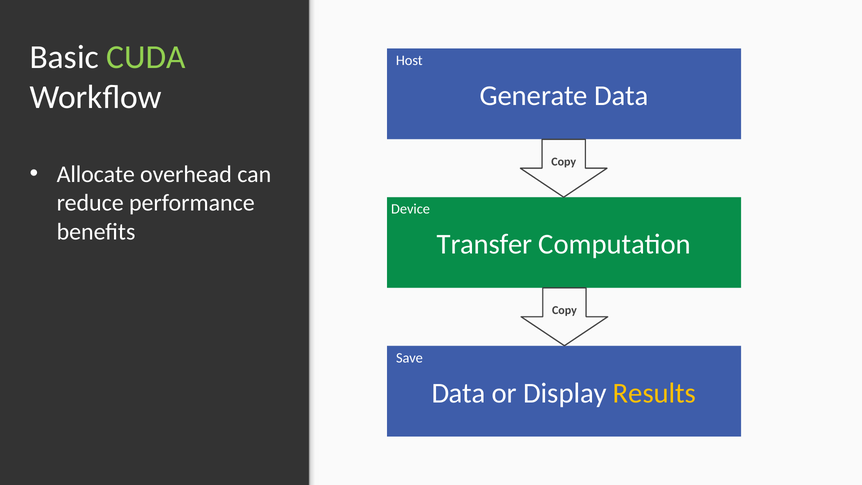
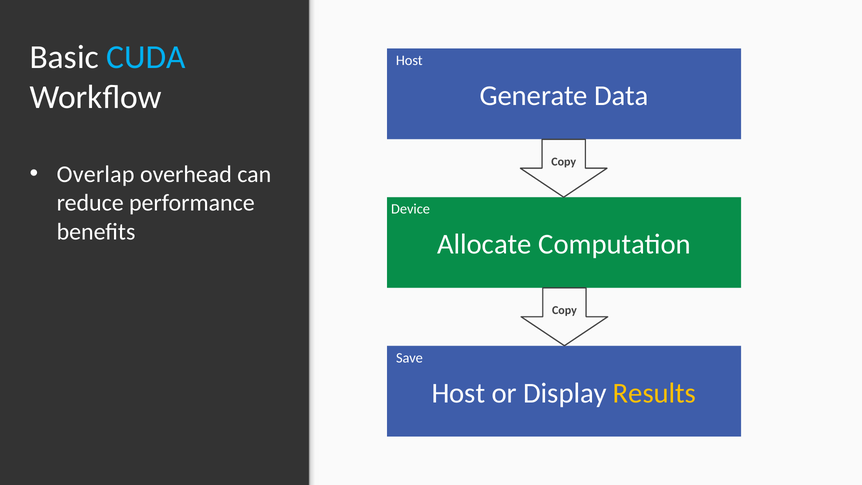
CUDA colour: light green -> light blue
Allocate: Allocate -> Overlap
Transfer: Transfer -> Allocate
Data at (459, 393): Data -> Host
